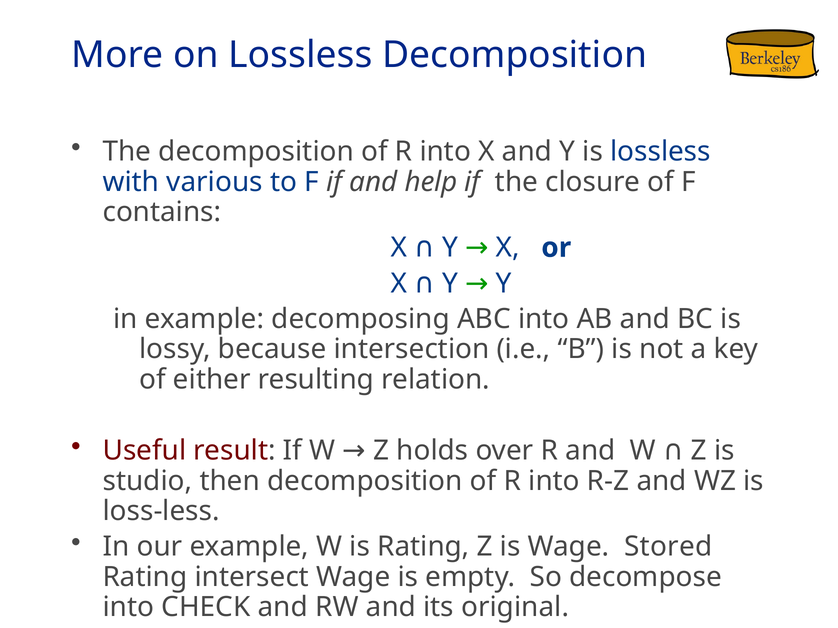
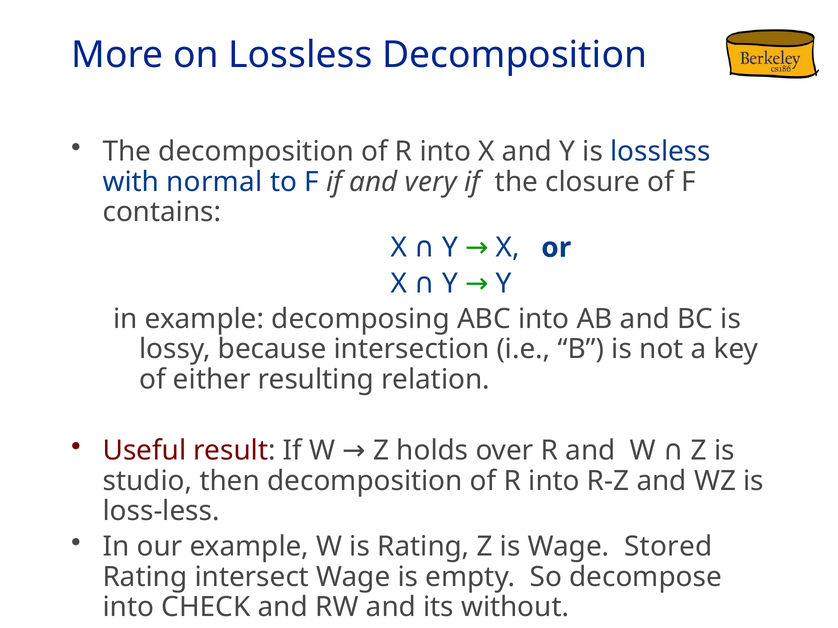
various: various -> normal
help: help -> very
original: original -> without
